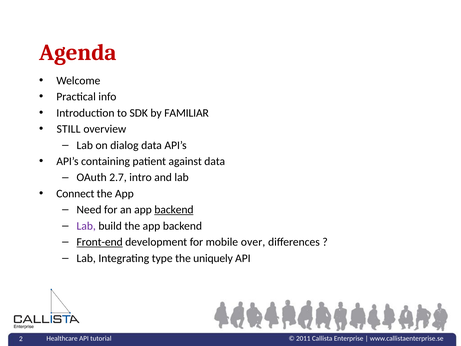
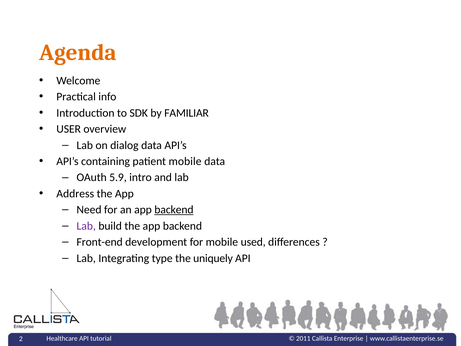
Agenda colour: red -> orange
STILL: STILL -> USER
patient against: against -> mobile
2.7: 2.7 -> 5.9
Connect: Connect -> Address
Front-end underline: present -> none
over: over -> used
